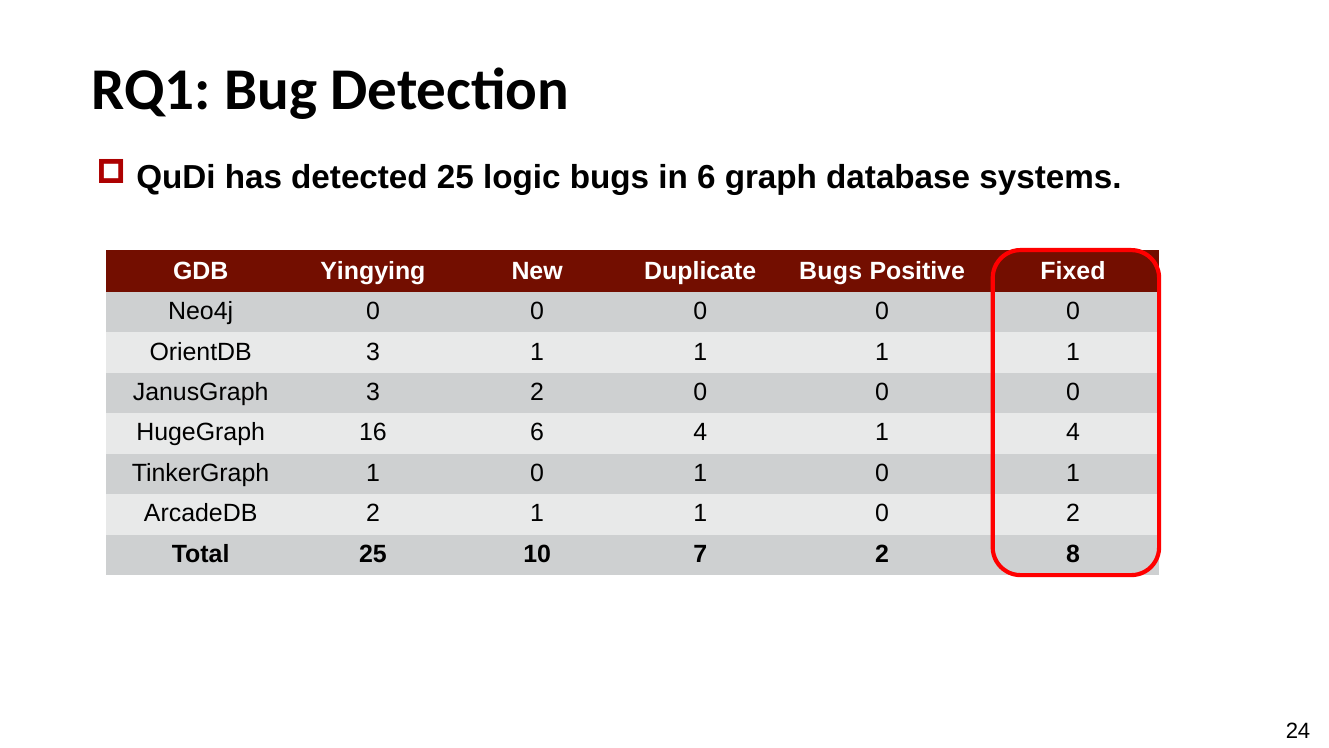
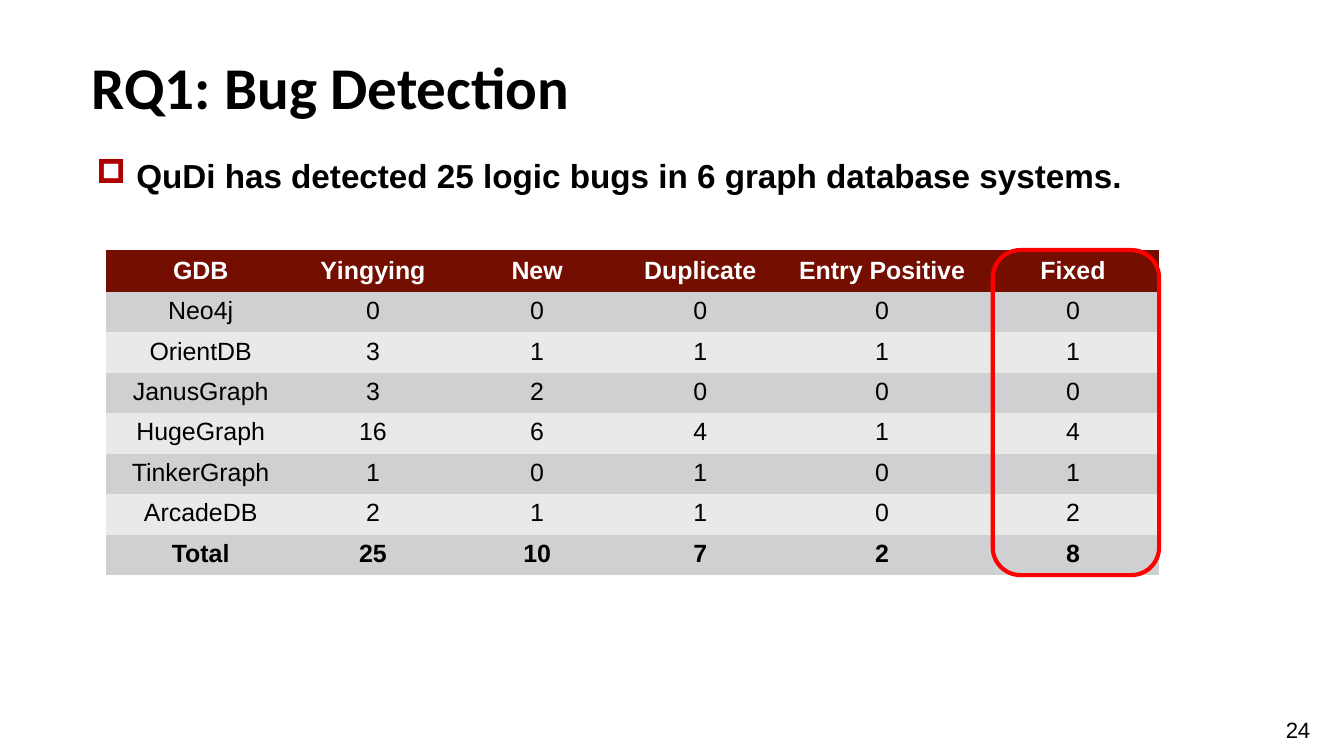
Duplicate Bugs: Bugs -> Entry
